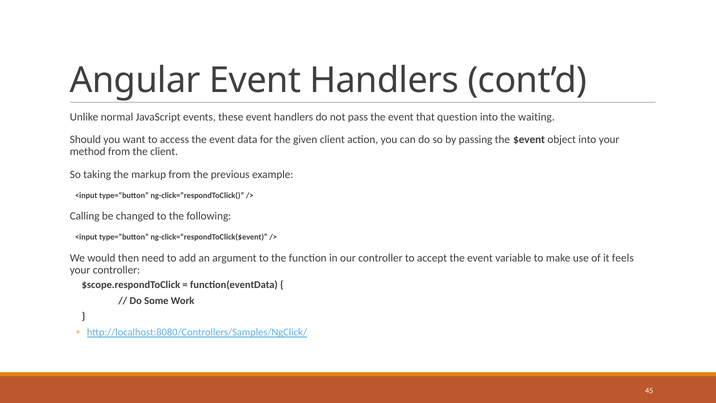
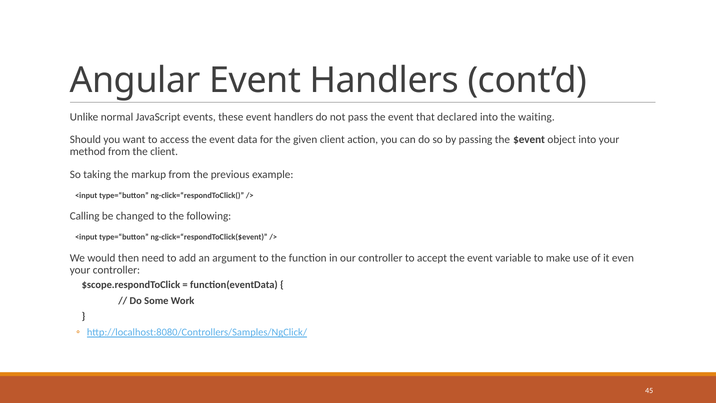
question: question -> declared
feels: feels -> even
